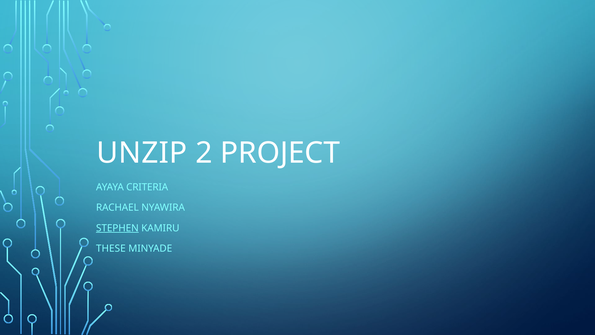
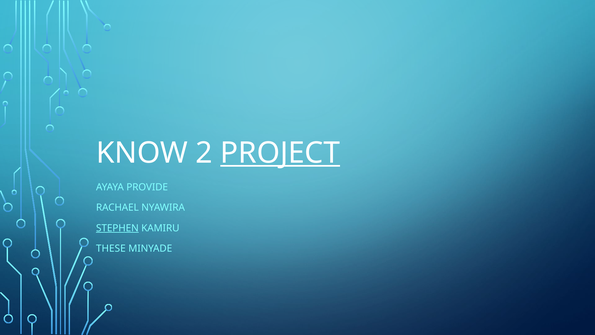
UNZIP: UNZIP -> KNOW
PROJECT underline: none -> present
CRITERIA: CRITERIA -> PROVIDE
